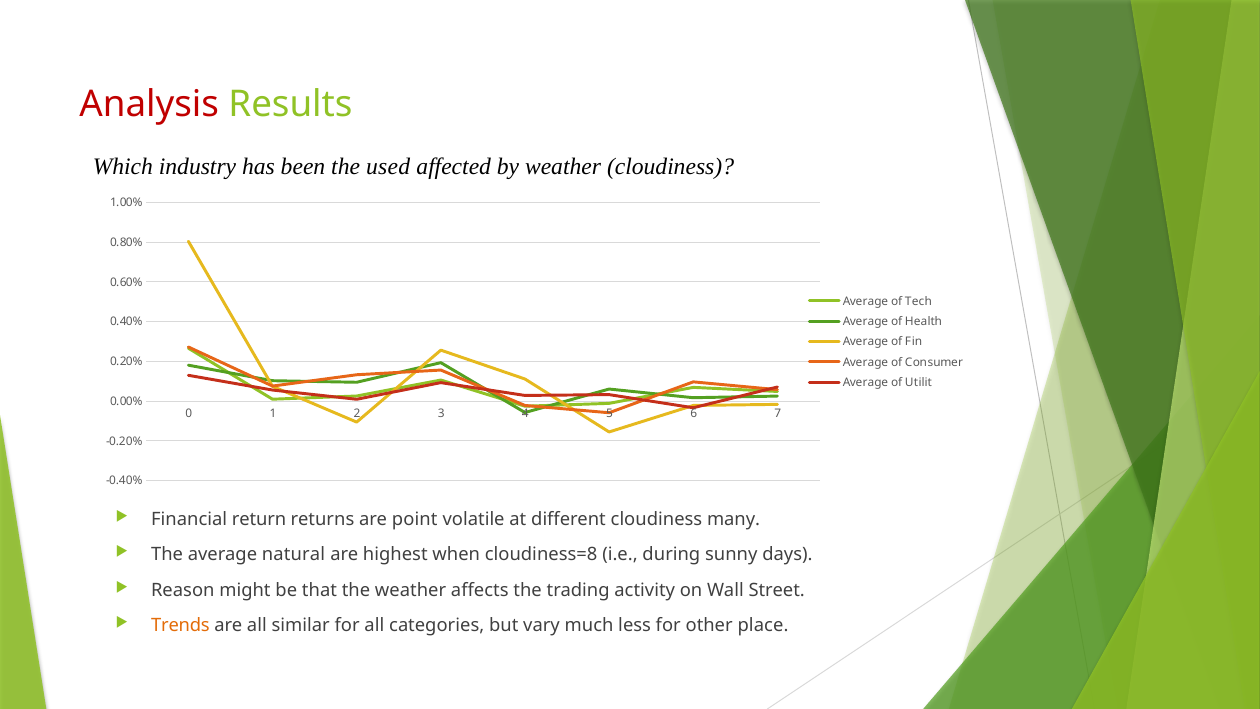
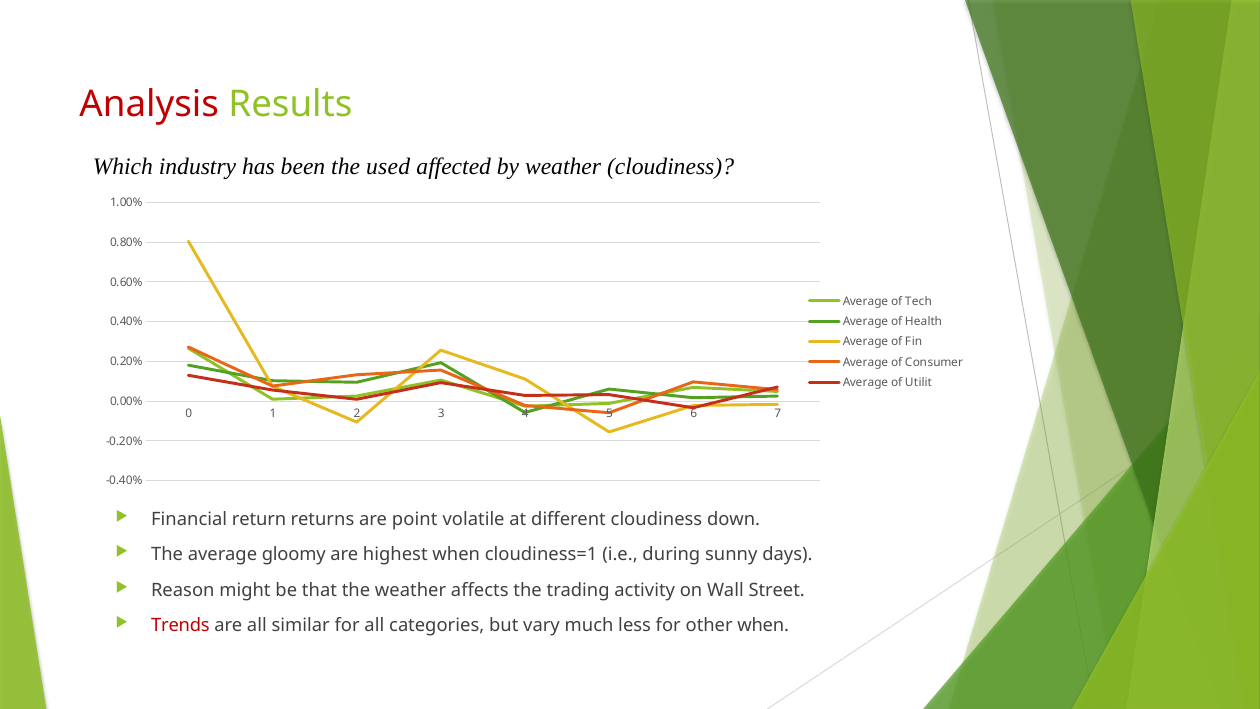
many: many -> down
natural: natural -> gloomy
cloudiness=8: cloudiness=8 -> cloudiness=1
Trends colour: orange -> red
other place: place -> when
